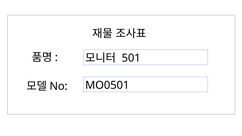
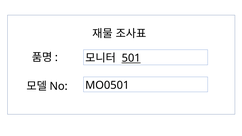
501 underline: none -> present
